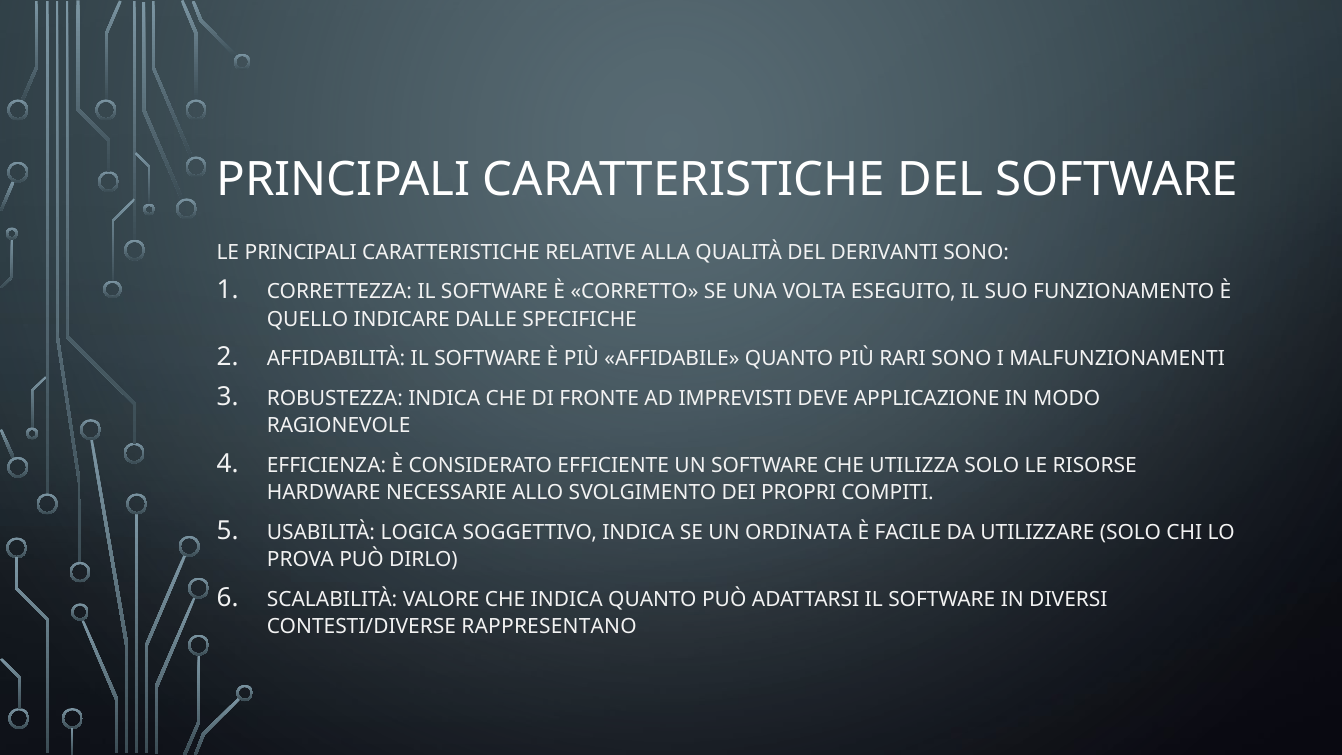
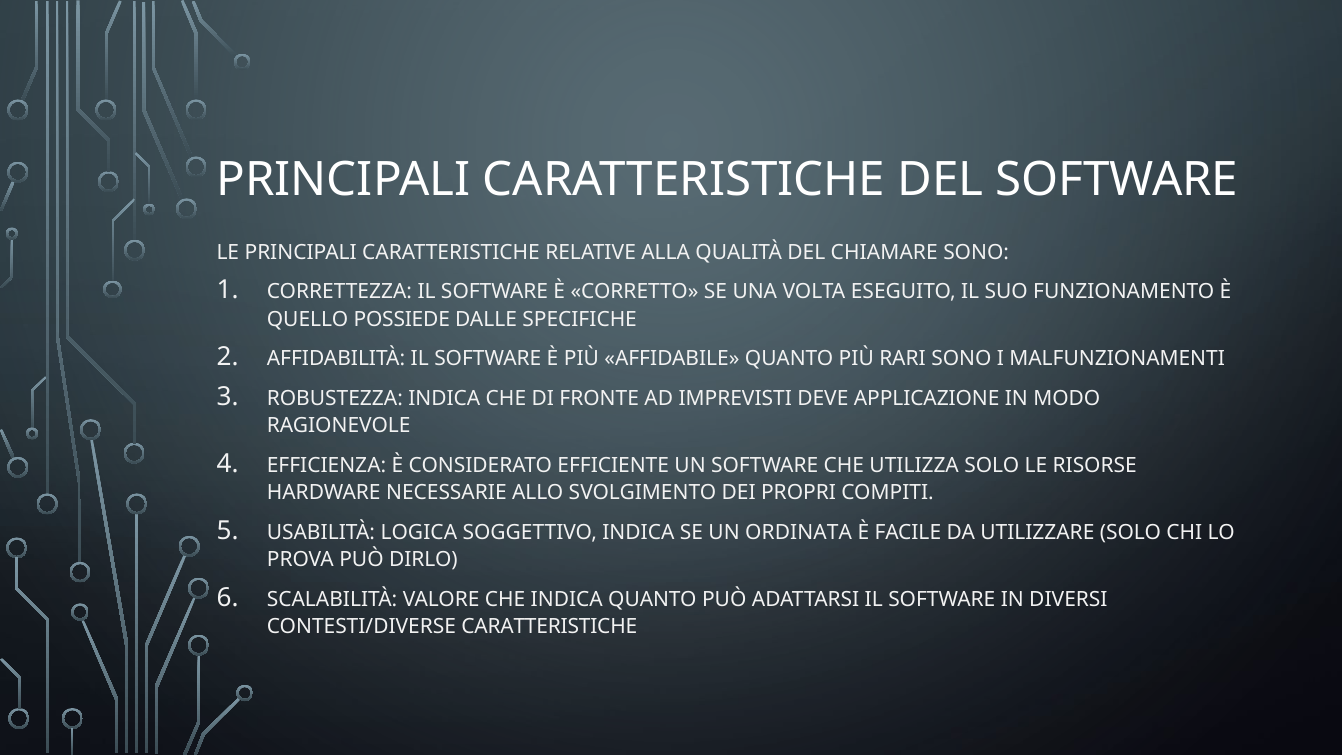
DERIVANTI: DERIVANTI -> CHIAMARE
INDICARE: INDICARE -> POSSIEDE
CONTESTI/DIVERSE RAPPRESENTANO: RAPPRESENTANO -> CARATTERISTICHE
